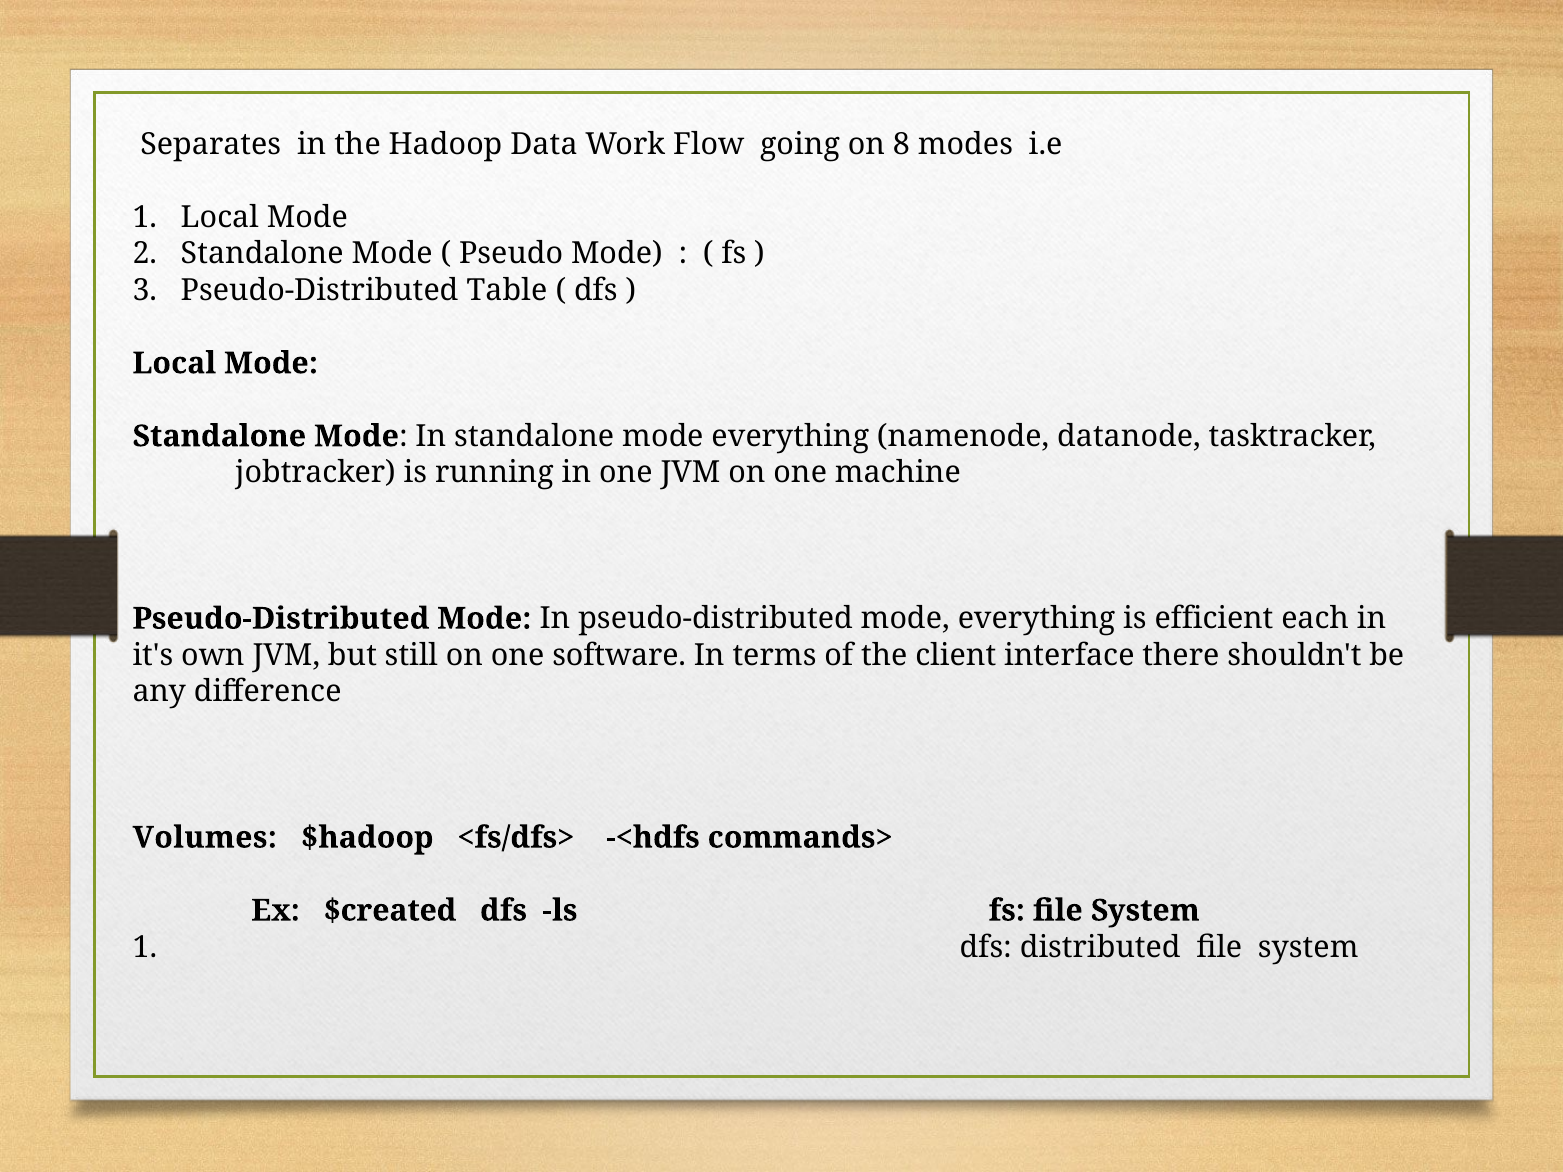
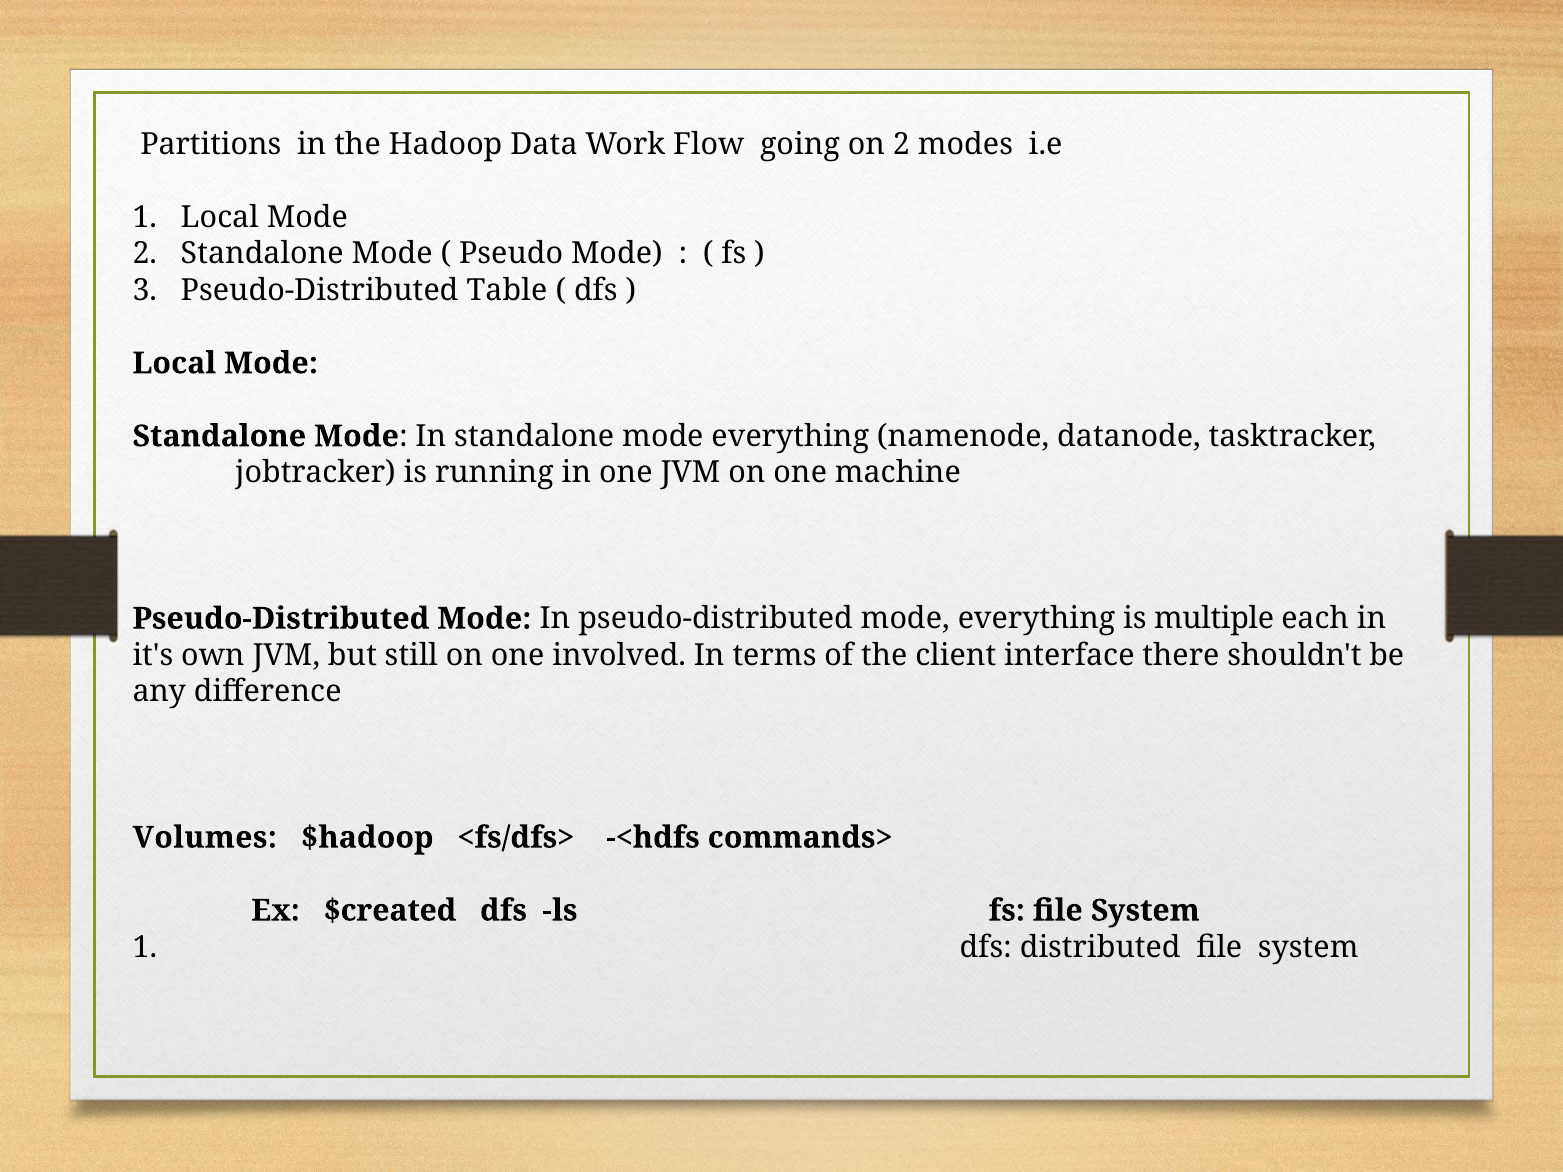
Separates: Separates -> Partitions
on 8: 8 -> 2
efficient: efficient -> multiple
software: software -> involved
